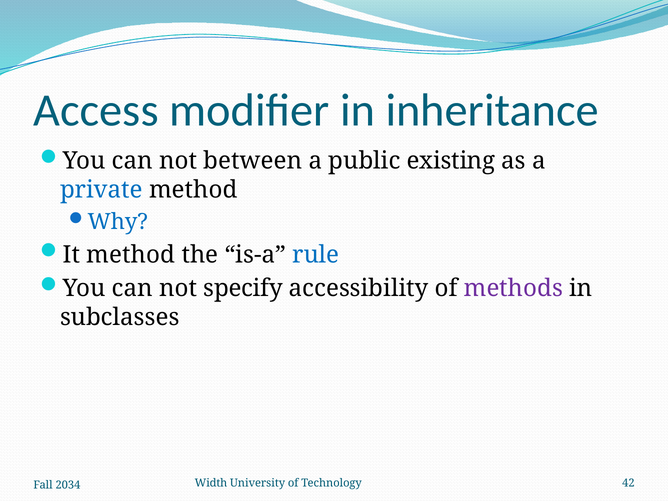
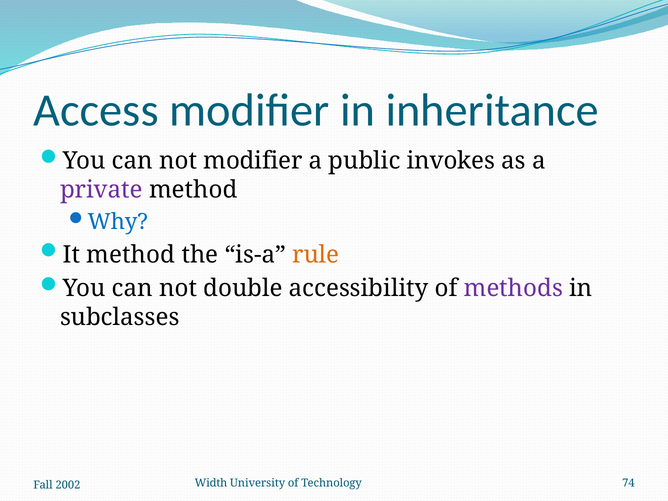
not between: between -> modifier
existing: existing -> invokes
private colour: blue -> purple
rule colour: blue -> orange
specify: specify -> double
42: 42 -> 74
2034: 2034 -> 2002
